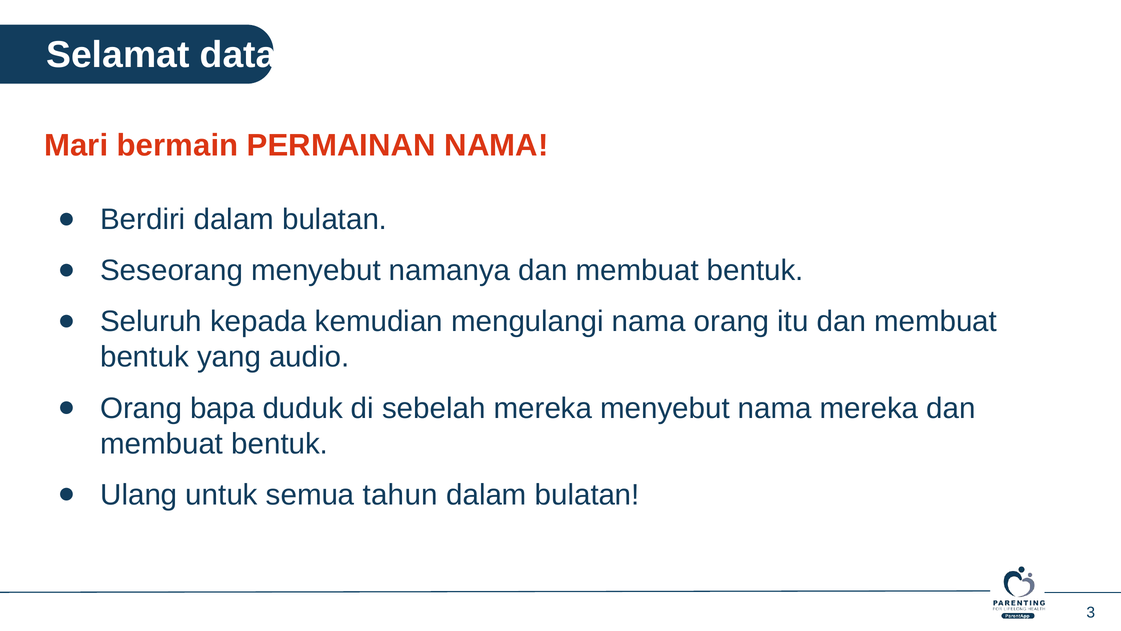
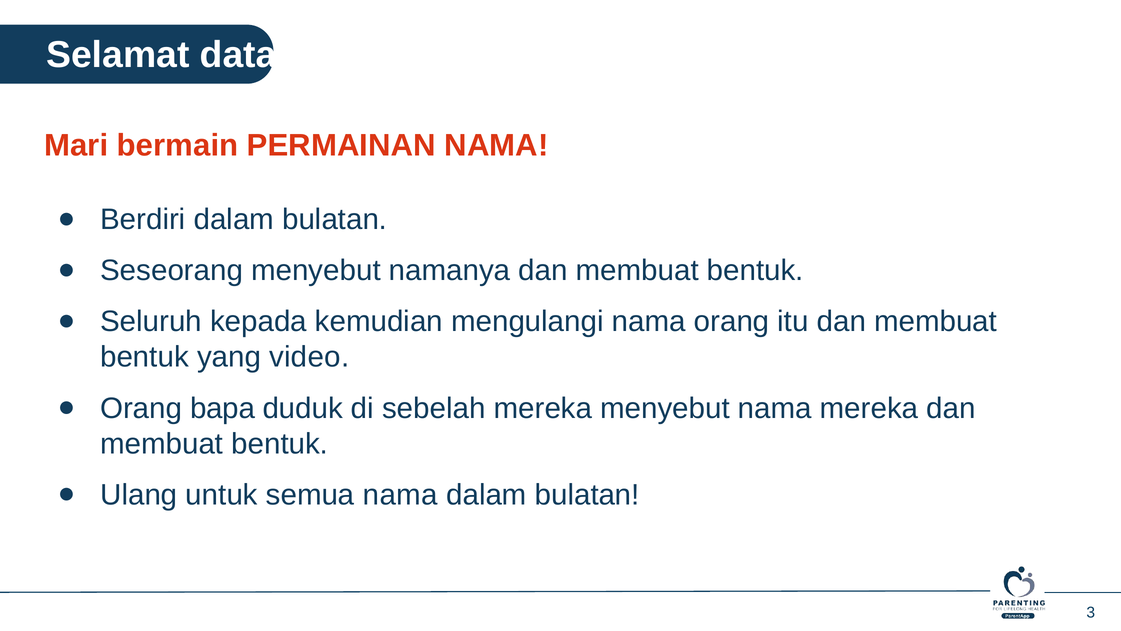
audio: audio -> video
semua tahun: tahun -> nama
